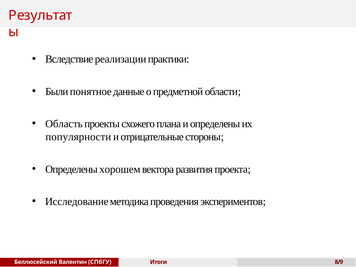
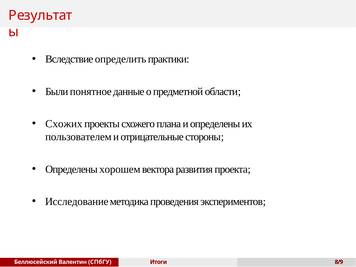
реализации: реализации -> определить
Область: Область -> Схожих
популярности: популярности -> пользователем
